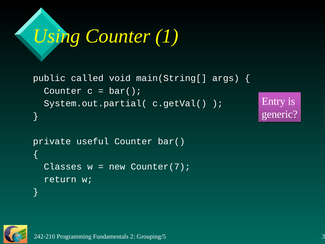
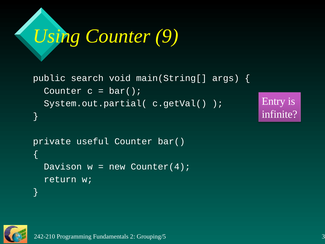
1: 1 -> 9
called: called -> search
generic: generic -> infinite
Classes: Classes -> Davison
Counter(7: Counter(7 -> Counter(4
